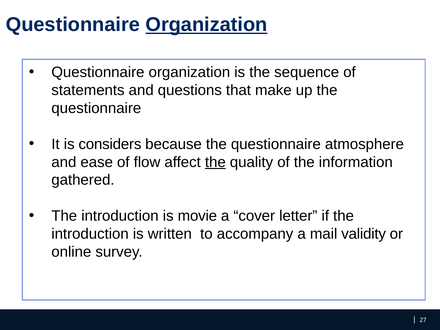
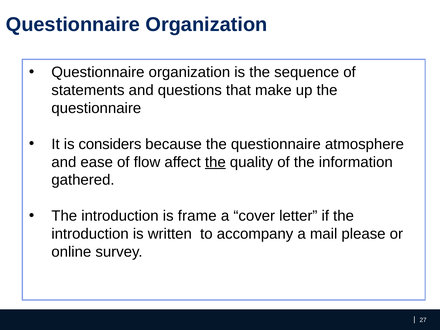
Organization at (206, 25) underline: present -> none
movie: movie -> frame
validity: validity -> please
